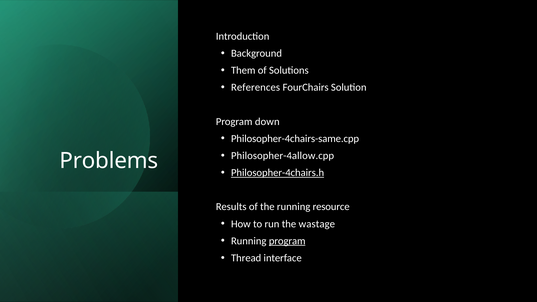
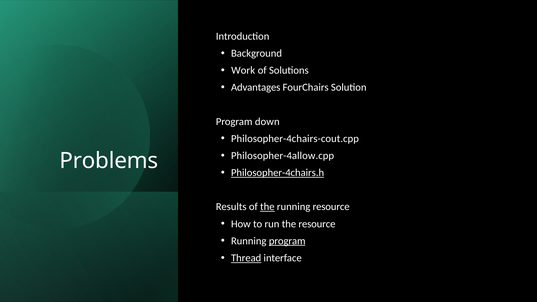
Them: Them -> Work
References: References -> Advantages
Philosopher-4chairs-same.cpp: Philosopher-4chairs-same.cpp -> Philosopher-4chairs-cout.cpp
the at (267, 207) underline: none -> present
the wastage: wastage -> resource
Thread underline: none -> present
